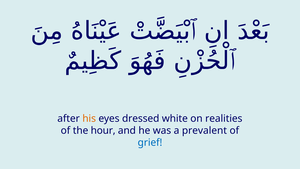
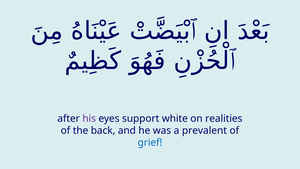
his colour: orange -> purple
dressed: dressed -> support
hour: hour -> back
